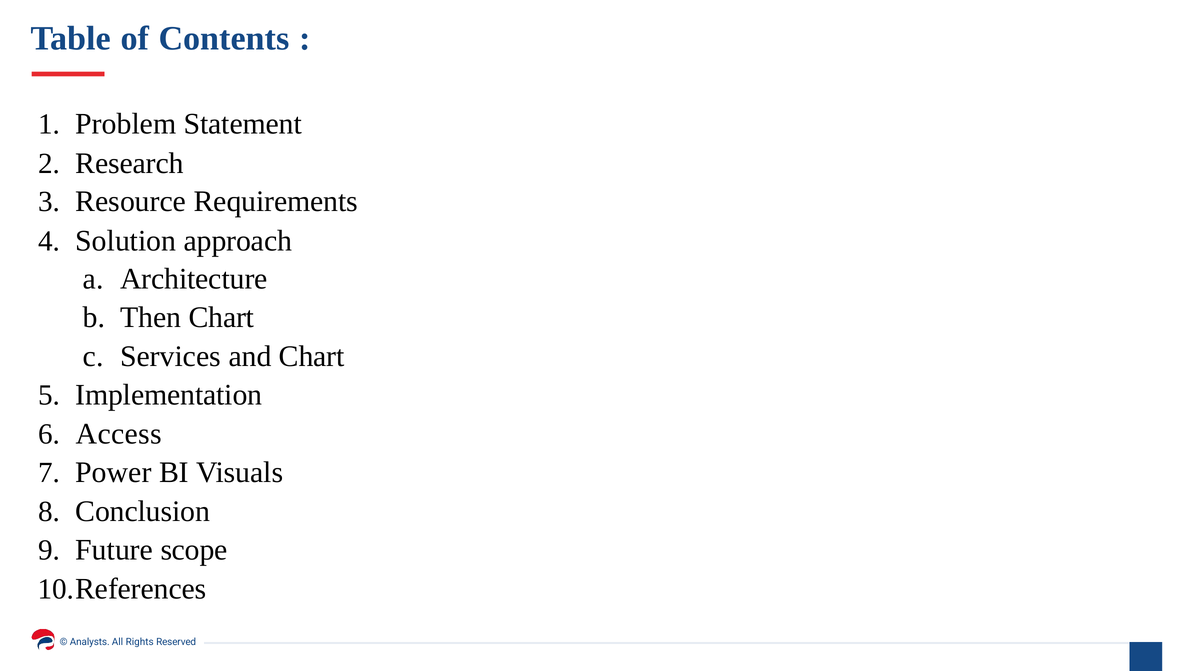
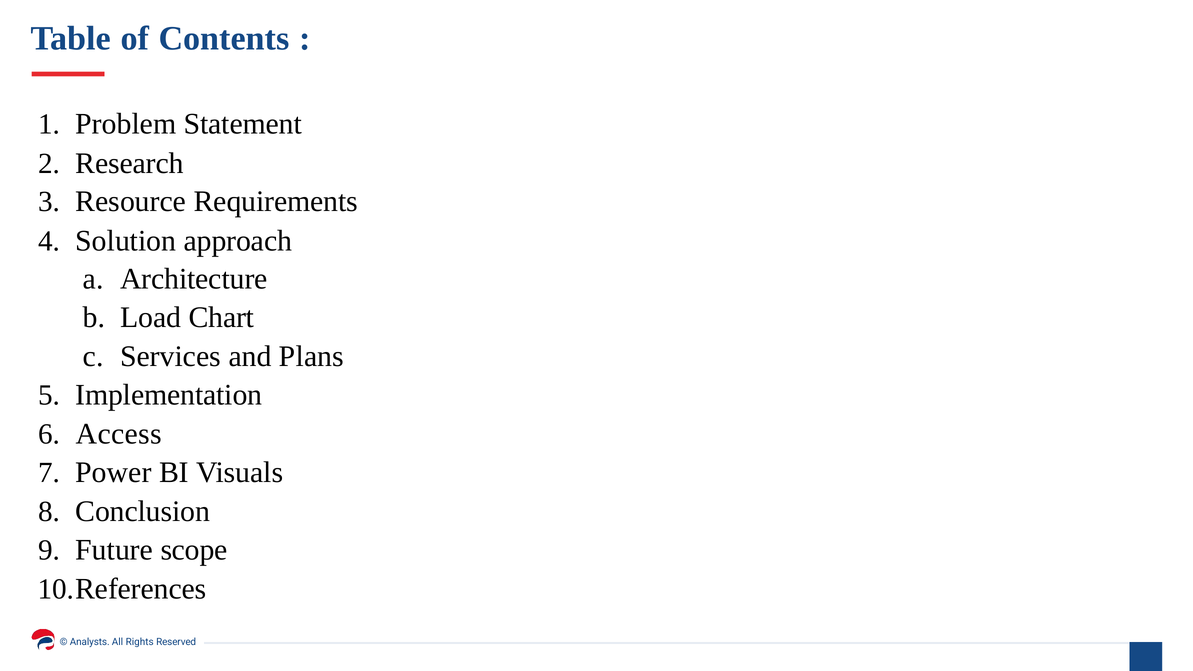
Then: Then -> Load
and Chart: Chart -> Plans
